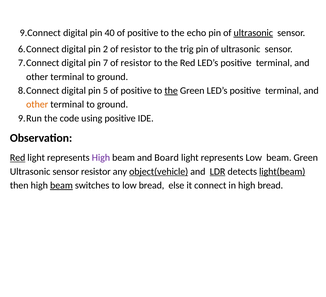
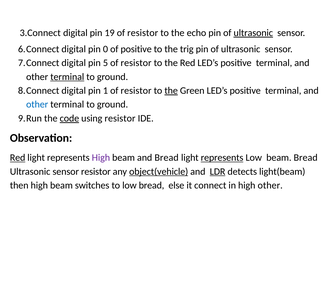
9.Connect: 9.Connect -> 3.Connect
40: 40 -> 19
positive at (143, 33): positive -> resistor
2: 2 -> 0
resistor at (136, 49): resistor -> positive
7: 7 -> 5
terminal at (67, 77) underline: none -> present
5: 5 -> 1
positive at (136, 90): positive -> resistor
other at (37, 104) colour: orange -> blue
code underline: none -> present
using positive: positive -> resistor
and Board: Board -> Bread
represents at (222, 157) underline: none -> present
beam Green: Green -> Bread
light(beam underline: present -> none
beam at (61, 185) underline: present -> none
high bread: bread -> other
